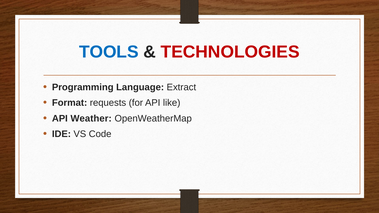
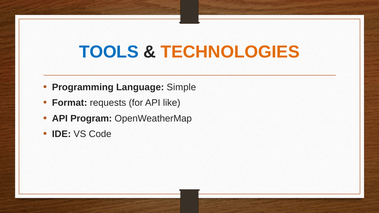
TECHNOLOGIES colour: red -> orange
Extract: Extract -> Simple
Weather: Weather -> Program
